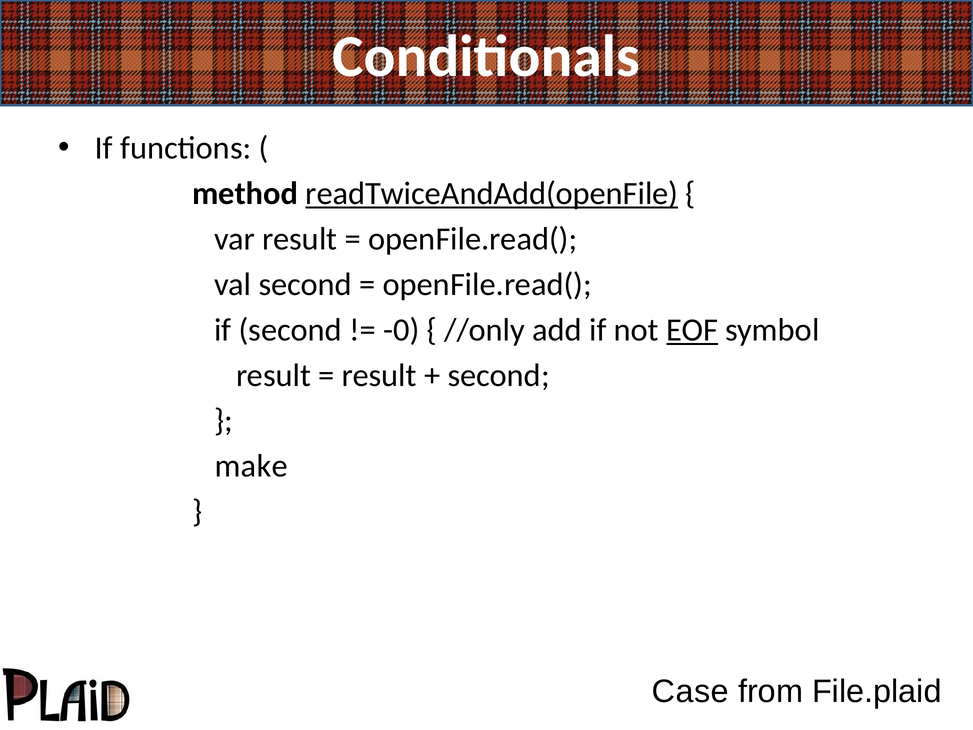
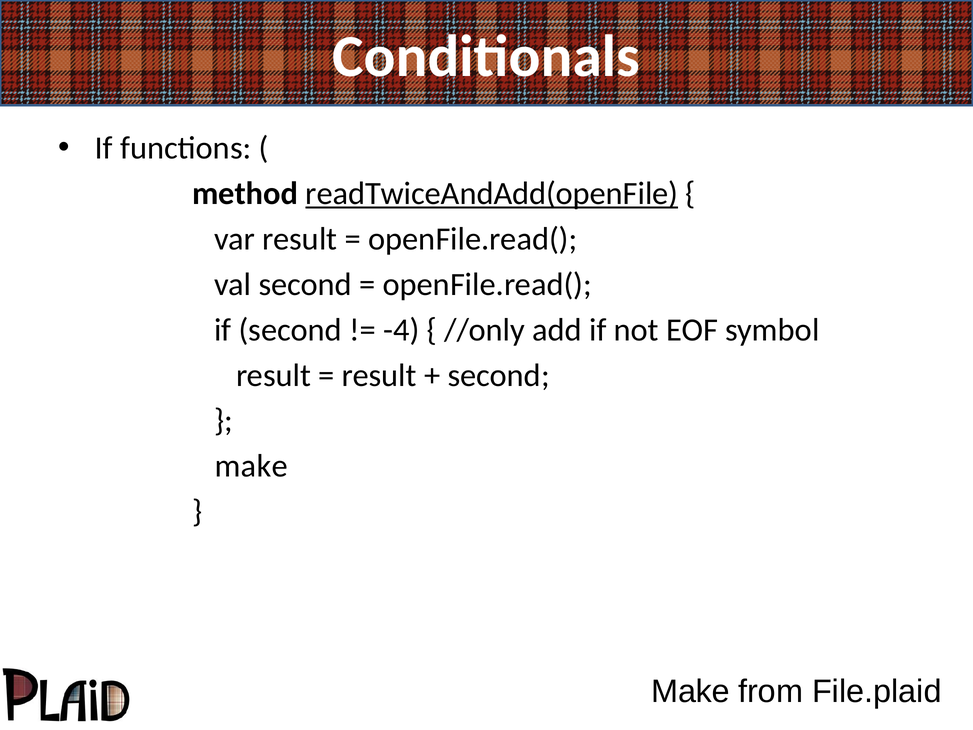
-0: -0 -> -4
EOF underline: present -> none
Case at (690, 691): Case -> Make
